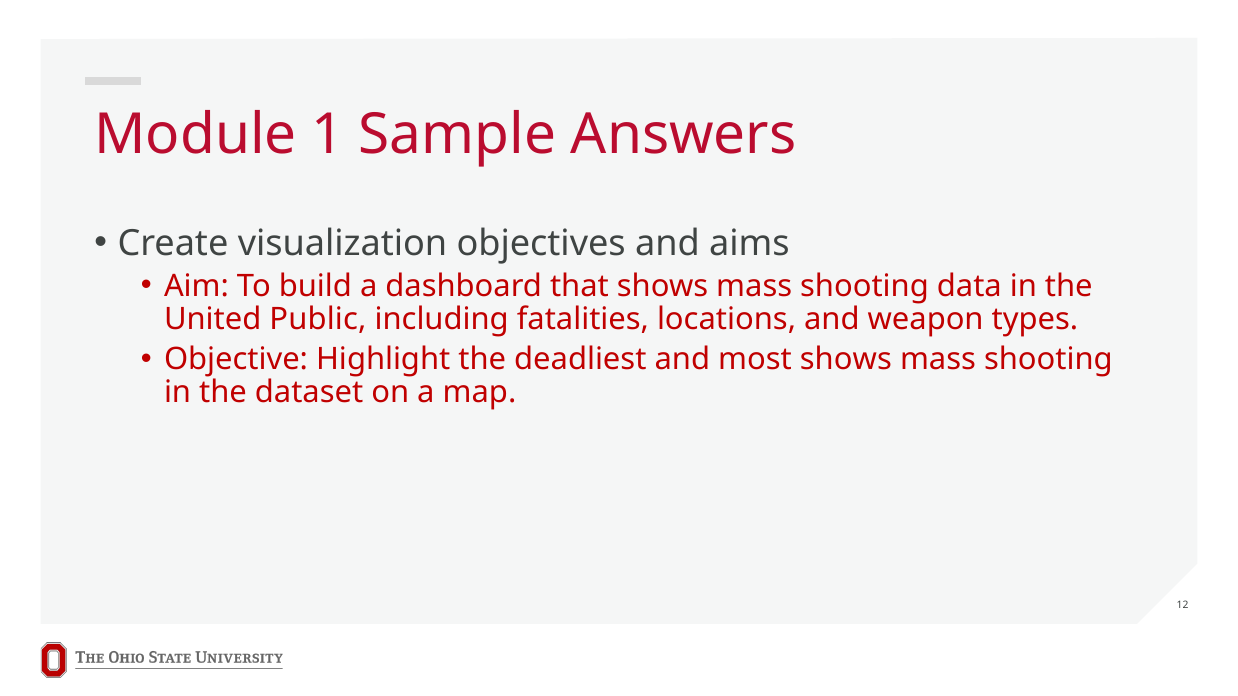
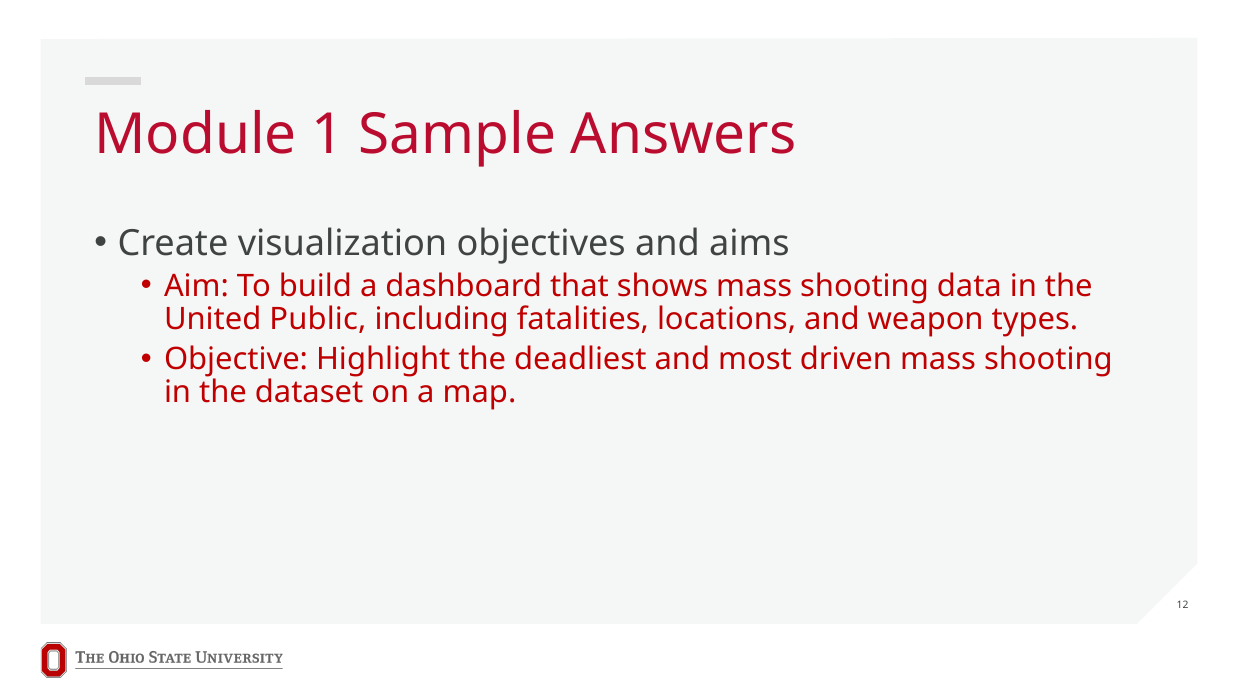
most shows: shows -> driven
